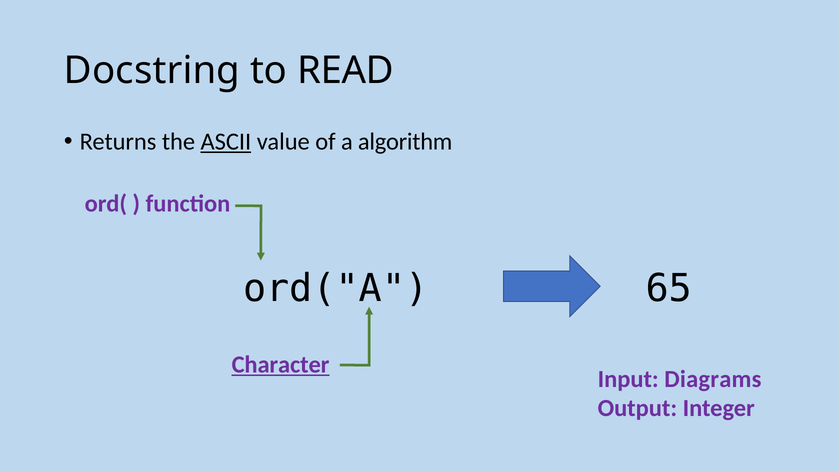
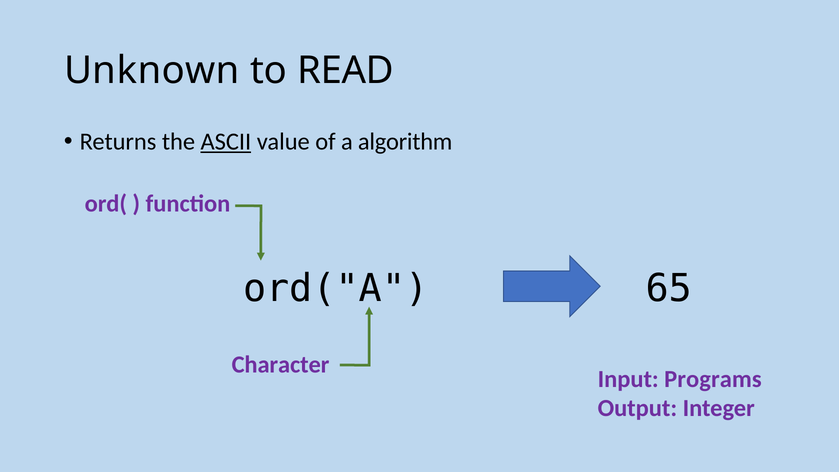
Docstring: Docstring -> Unknown
Character underline: present -> none
Diagrams: Diagrams -> Programs
